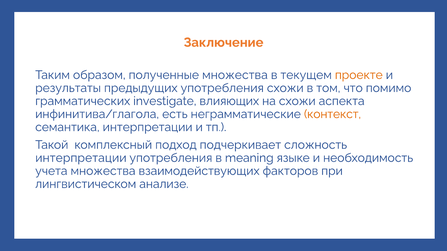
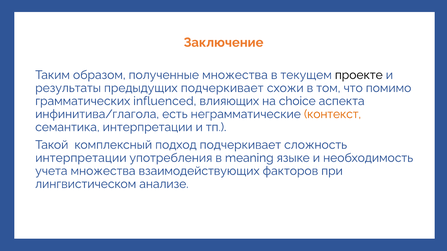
проекте colour: orange -> black
предыдущих употребления: употребления -> подчеркивает
investigate: investigate -> influenced
на схожи: схожи -> choice
